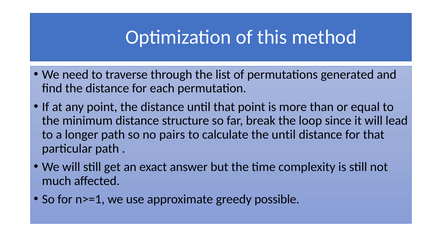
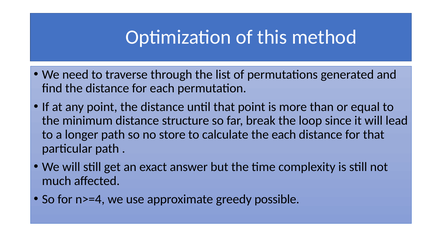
pairs: pairs -> store
the until: until -> each
n>=1: n>=1 -> n>=4
